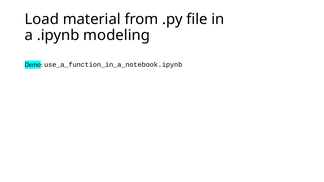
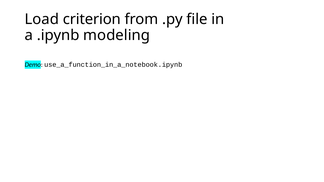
material: material -> criterion
